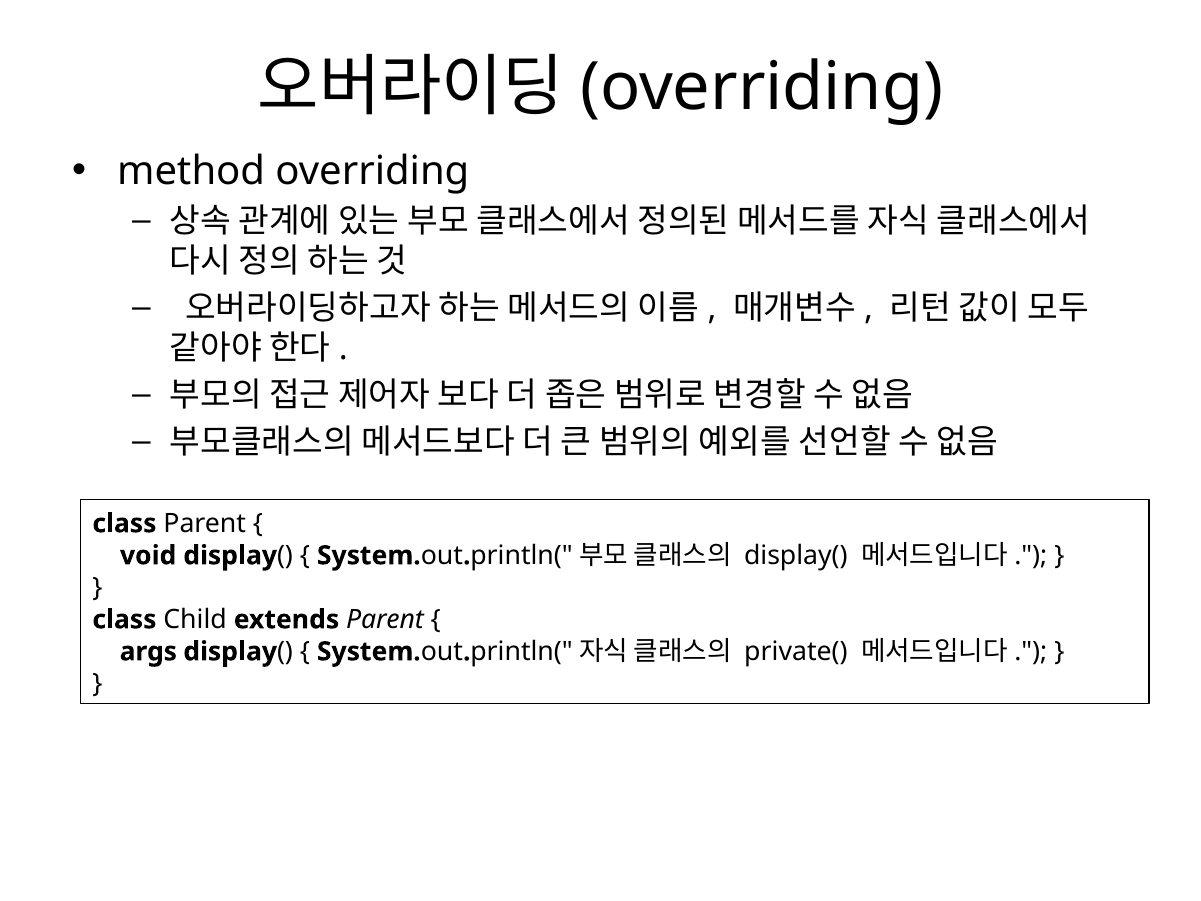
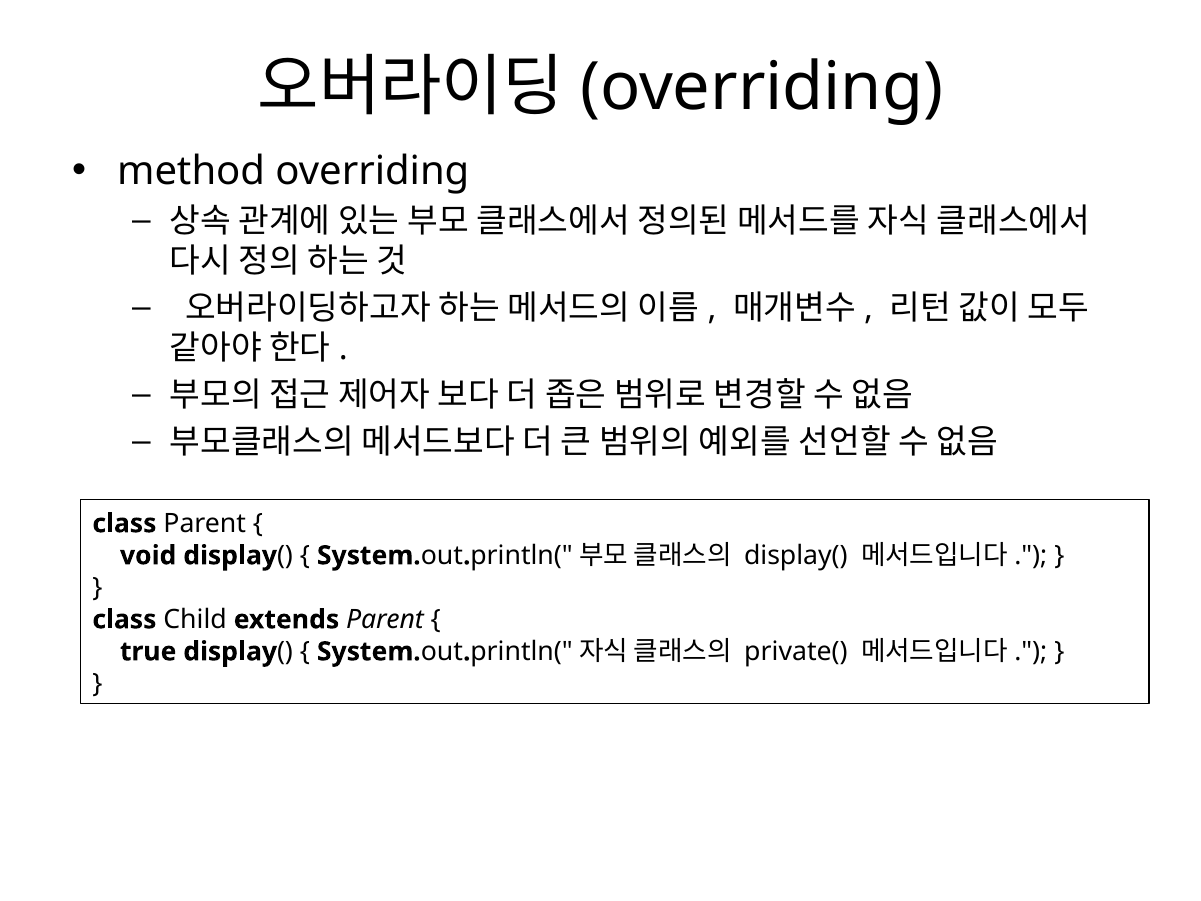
args: args -> true
